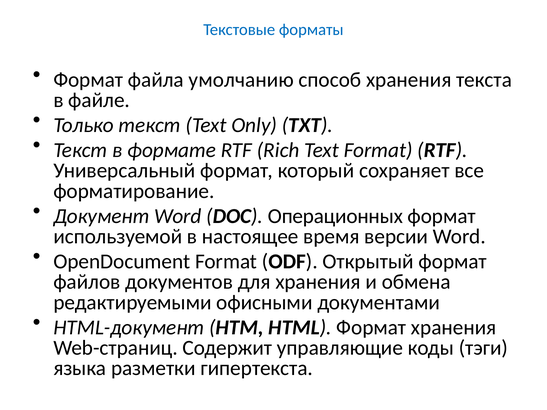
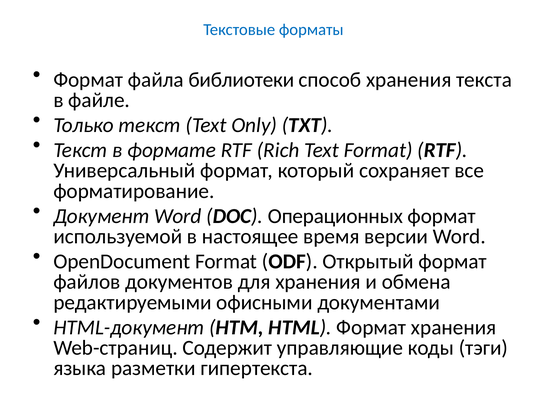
умолчанию: умолчанию -> библиотеки
